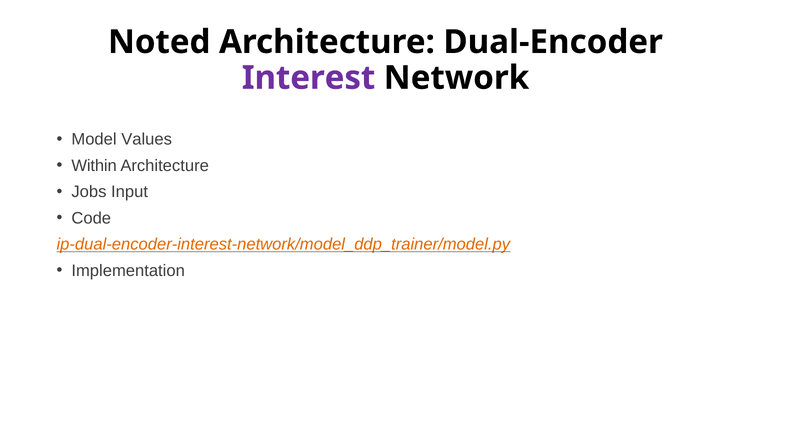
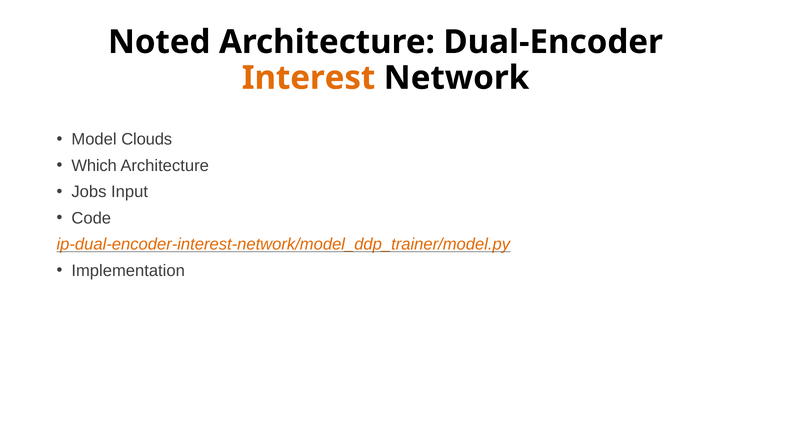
Interest colour: purple -> orange
Values: Values -> Clouds
Within: Within -> Which
